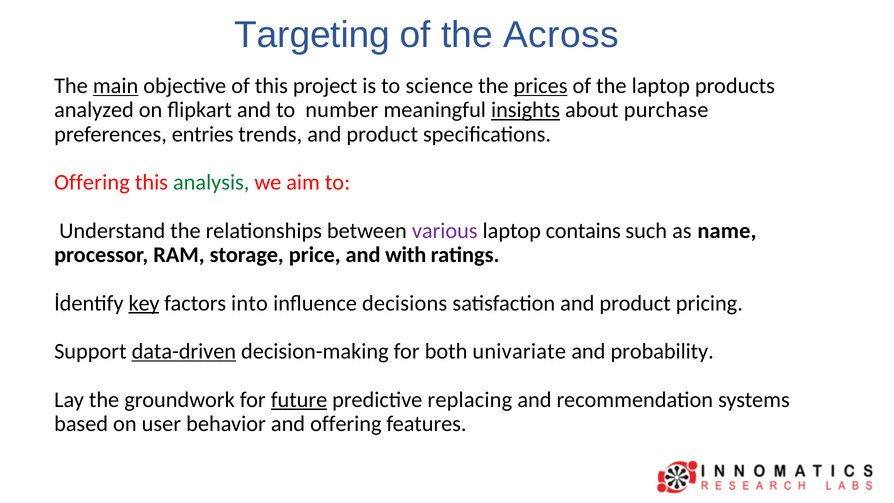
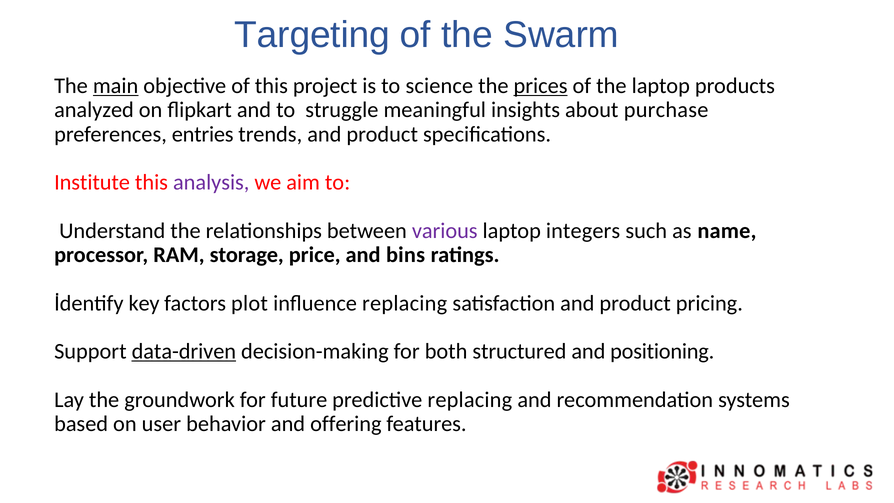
Across: Across -> Swarm
number: number -> struggle
insights underline: present -> none
Offering at (92, 182): Offering -> Institute
analysis colour: green -> purple
contains: contains -> integers
with: with -> bins
key underline: present -> none
into: into -> plot
influence decisions: decisions -> replacing
univariate: univariate -> structured
probability: probability -> positioning
future underline: present -> none
